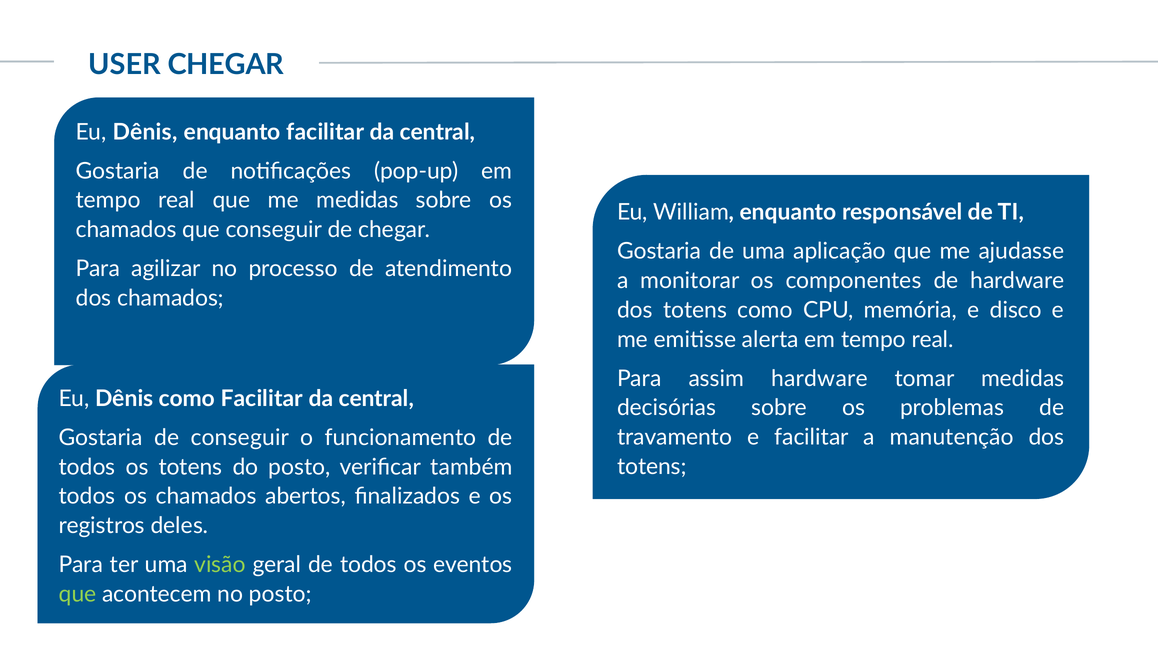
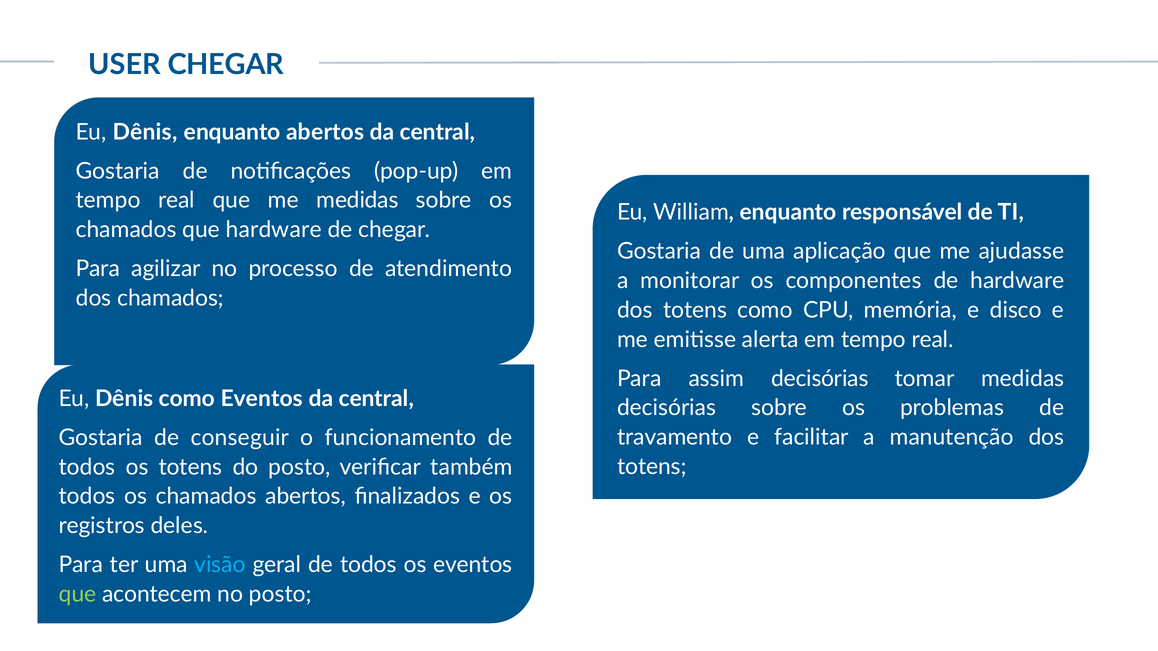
enquanto facilitar: facilitar -> abertos
que conseguir: conseguir -> hardware
assim hardware: hardware -> decisórias
como Facilitar: Facilitar -> Eventos
visão colour: light green -> light blue
